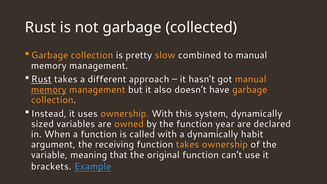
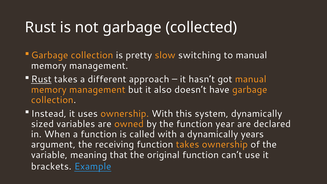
combined: combined -> switching
memory at (49, 90) underline: present -> none
habit: habit -> years
